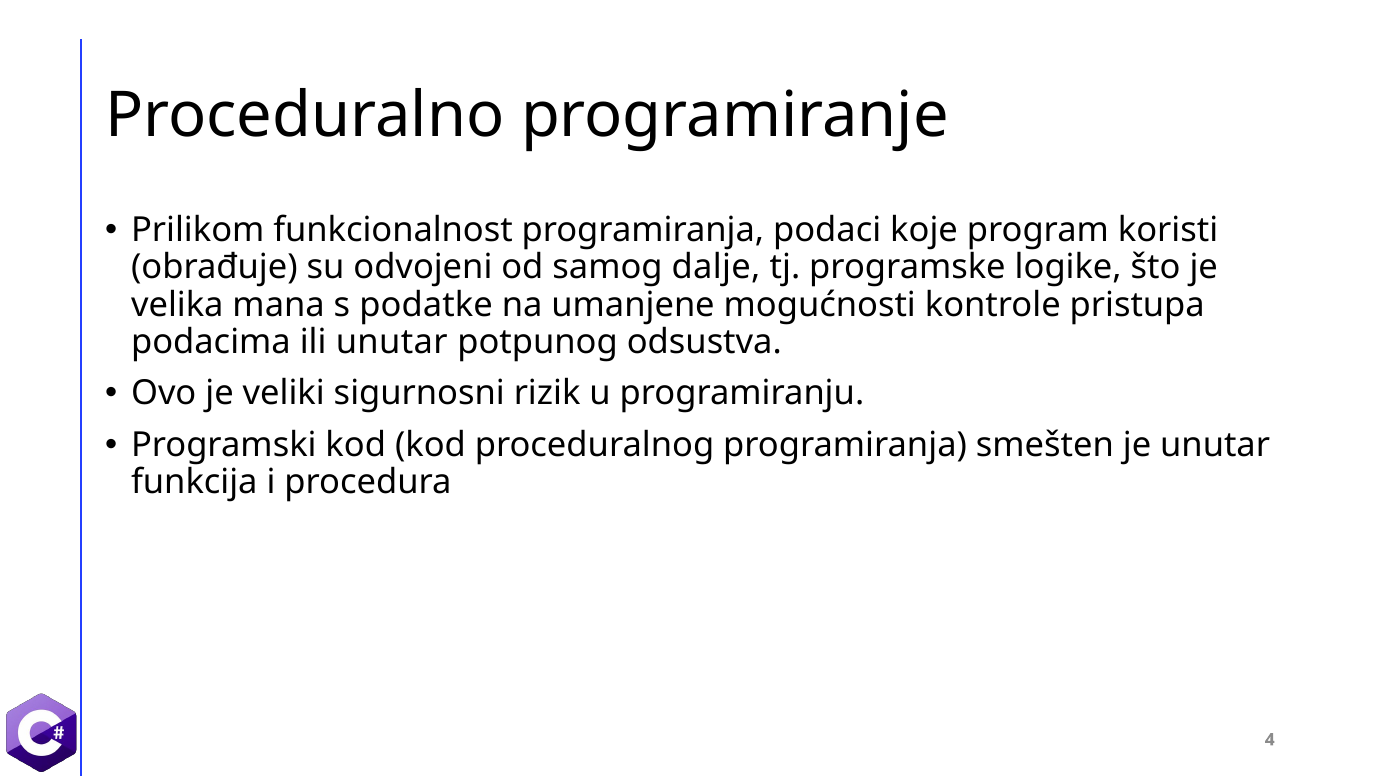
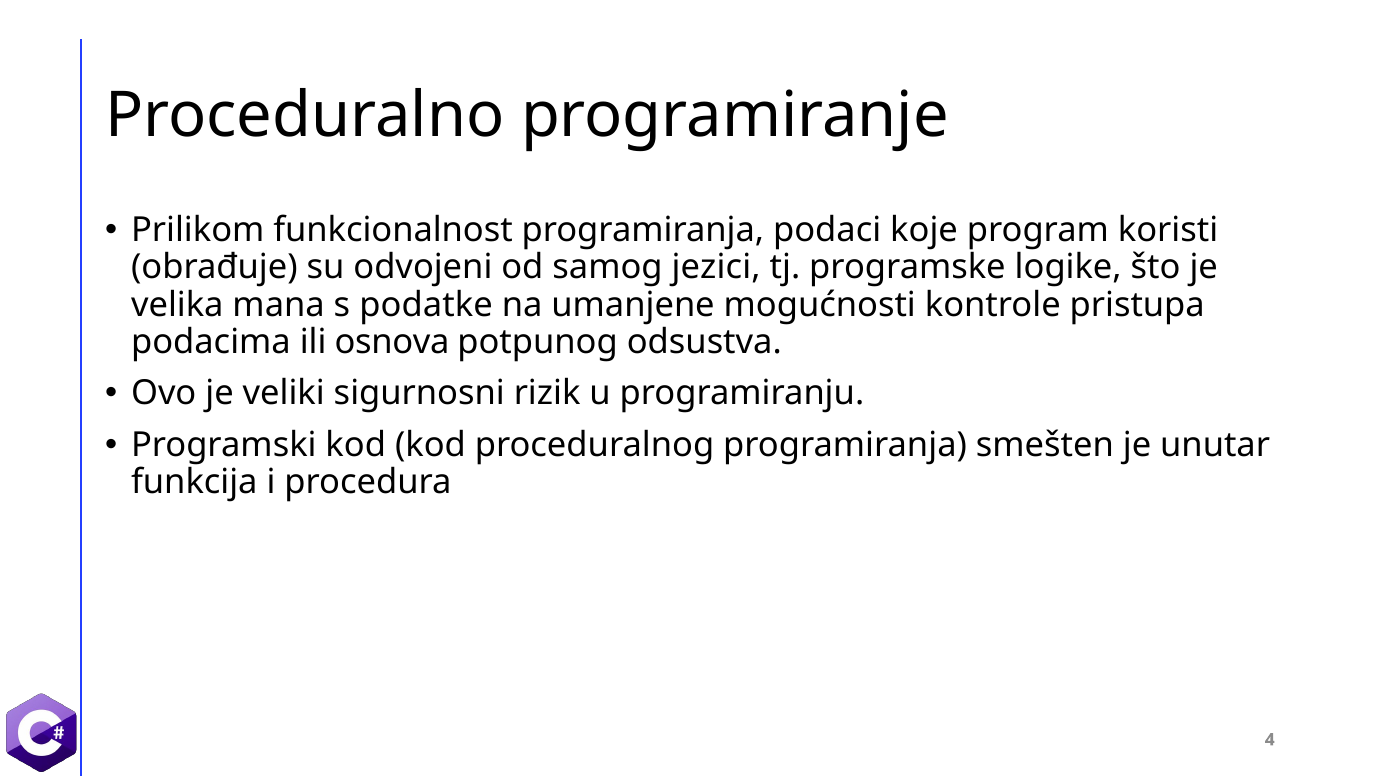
dalje: dalje -> jezici
ili unutar: unutar -> osnova
